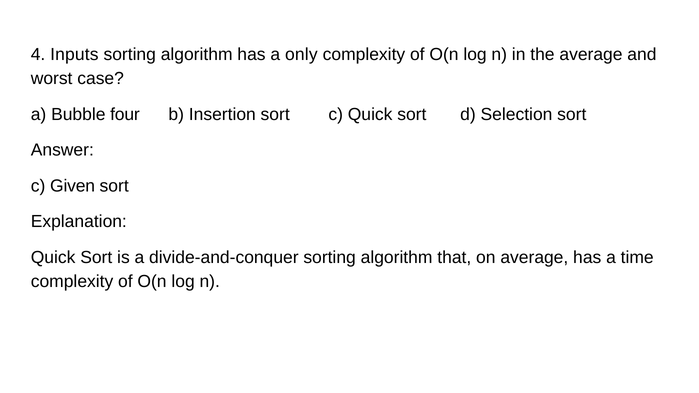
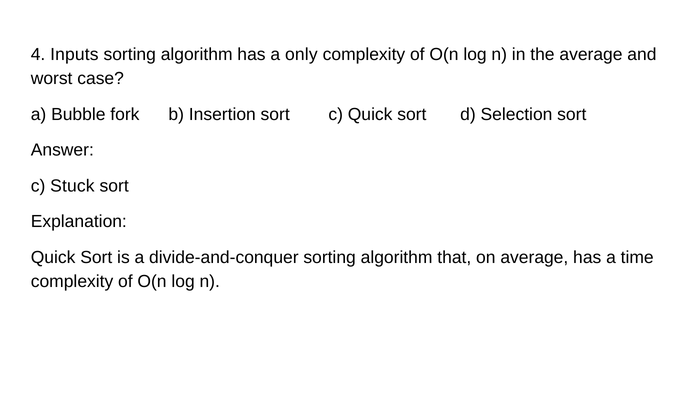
four: four -> fork
Given: Given -> Stuck
